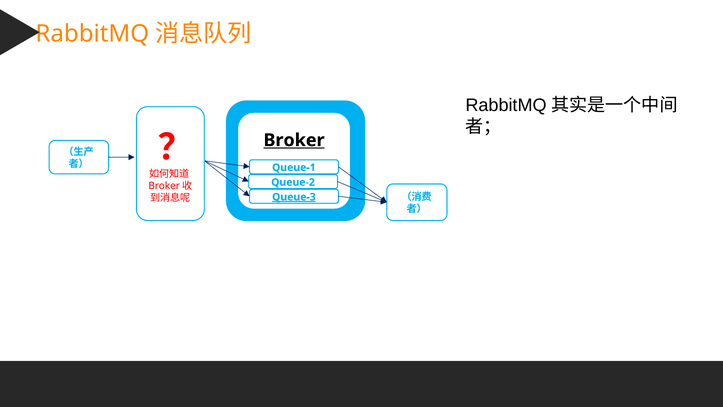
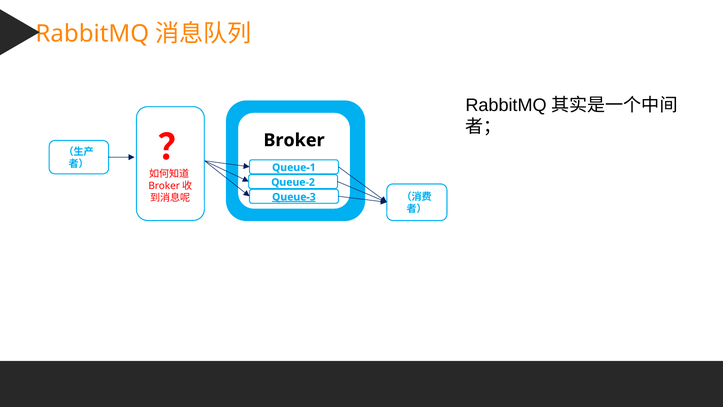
Broker underline: present -> none
